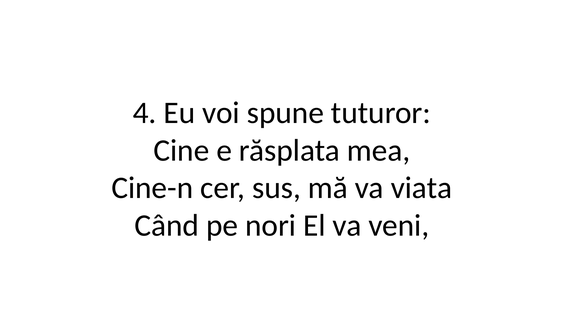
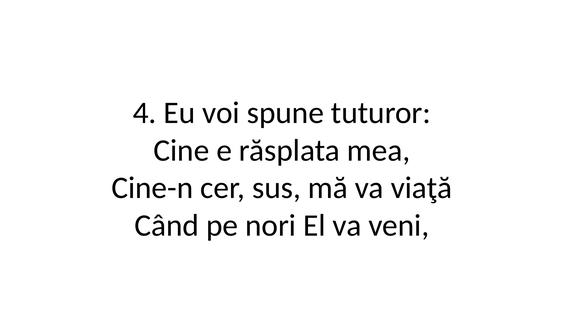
viata: viata -> viaţă
